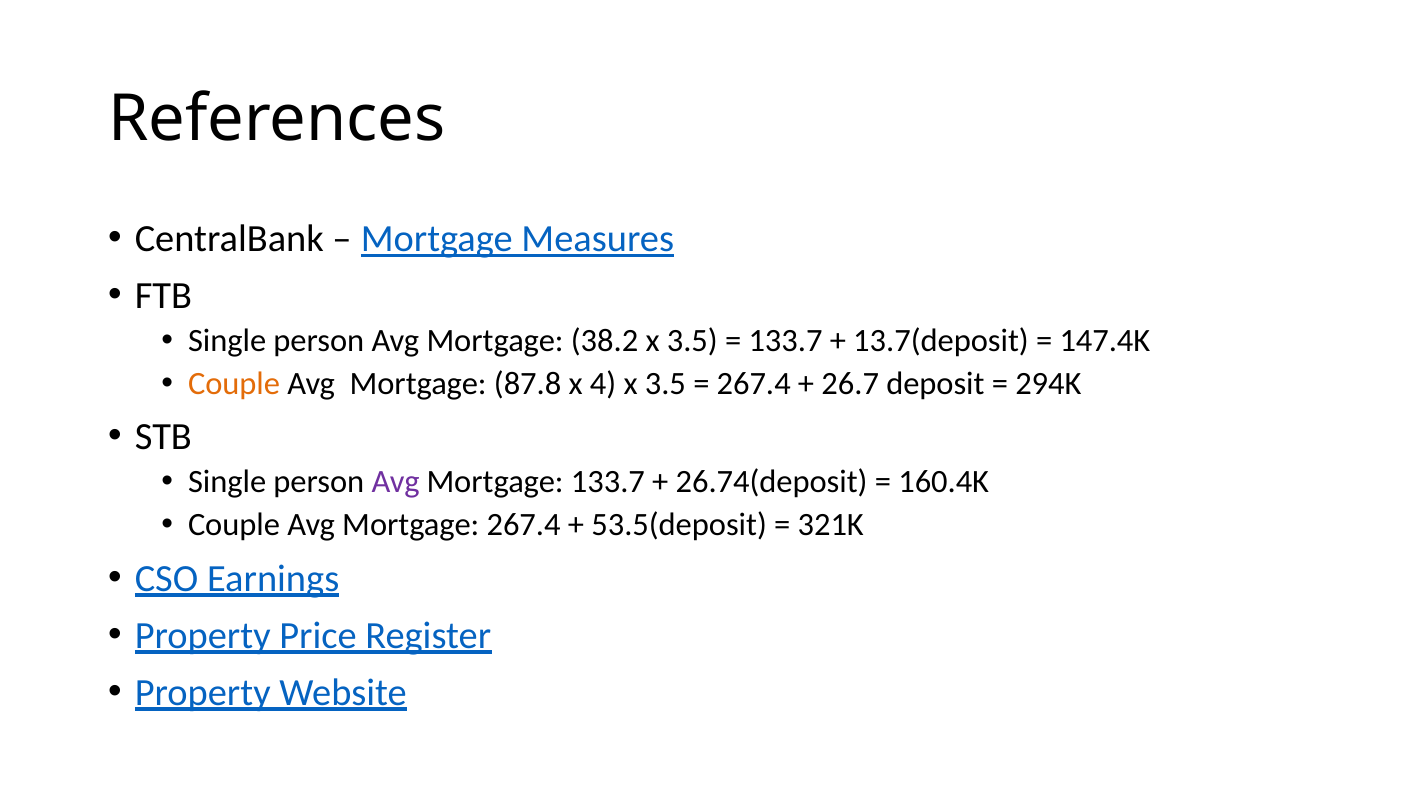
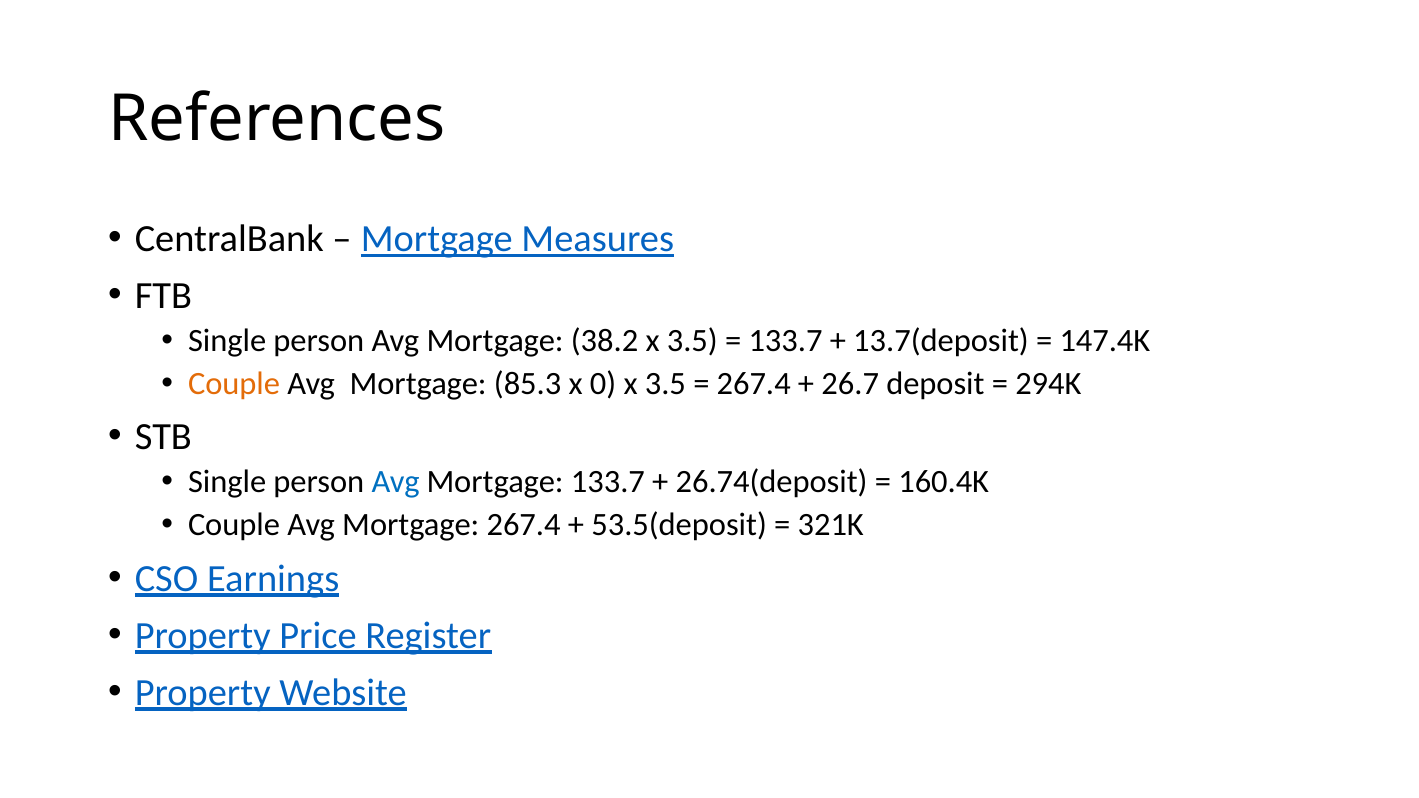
87.8: 87.8 -> 85.3
4: 4 -> 0
Avg at (396, 482) colour: purple -> blue
